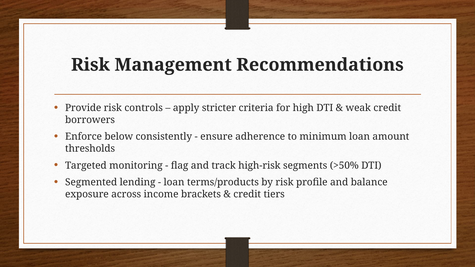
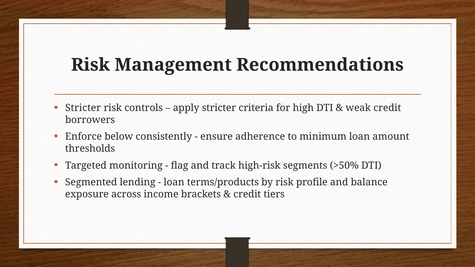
Provide at (83, 108): Provide -> Stricter
